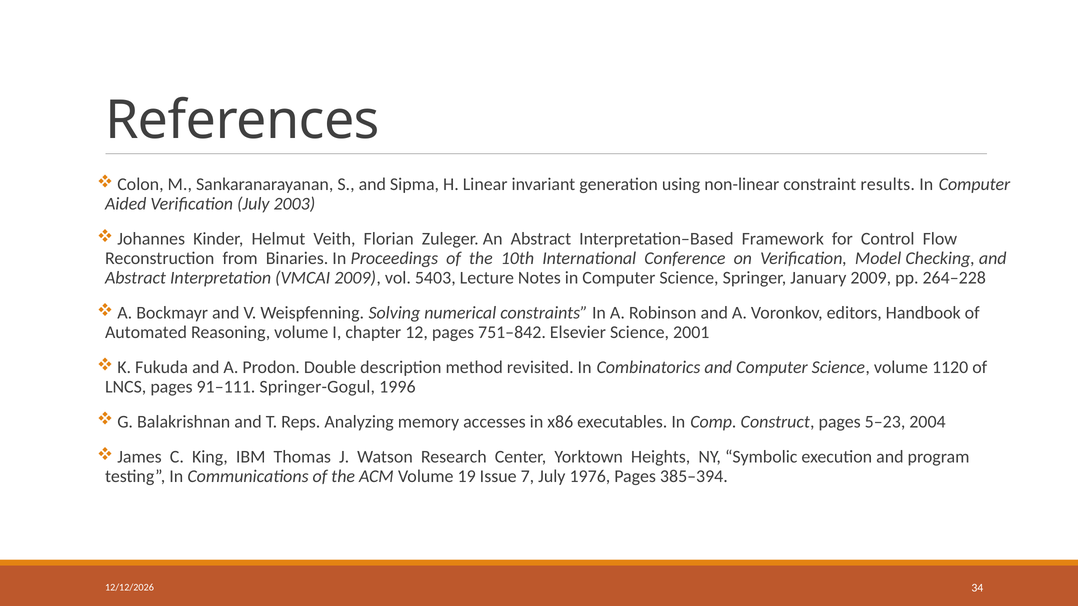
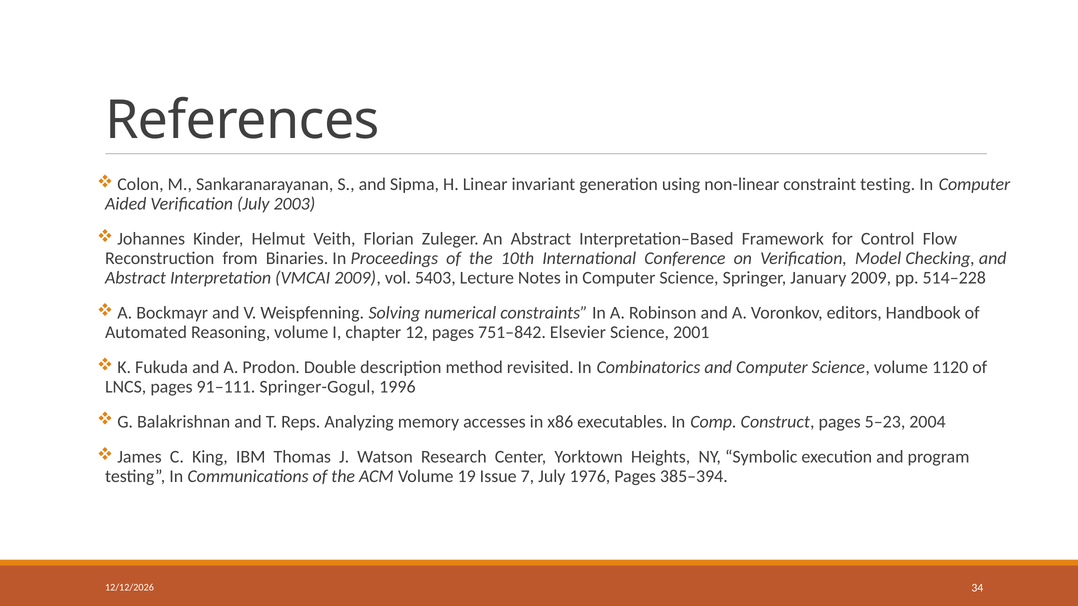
constraint results: results -> testing
264–228: 264–228 -> 514–228
